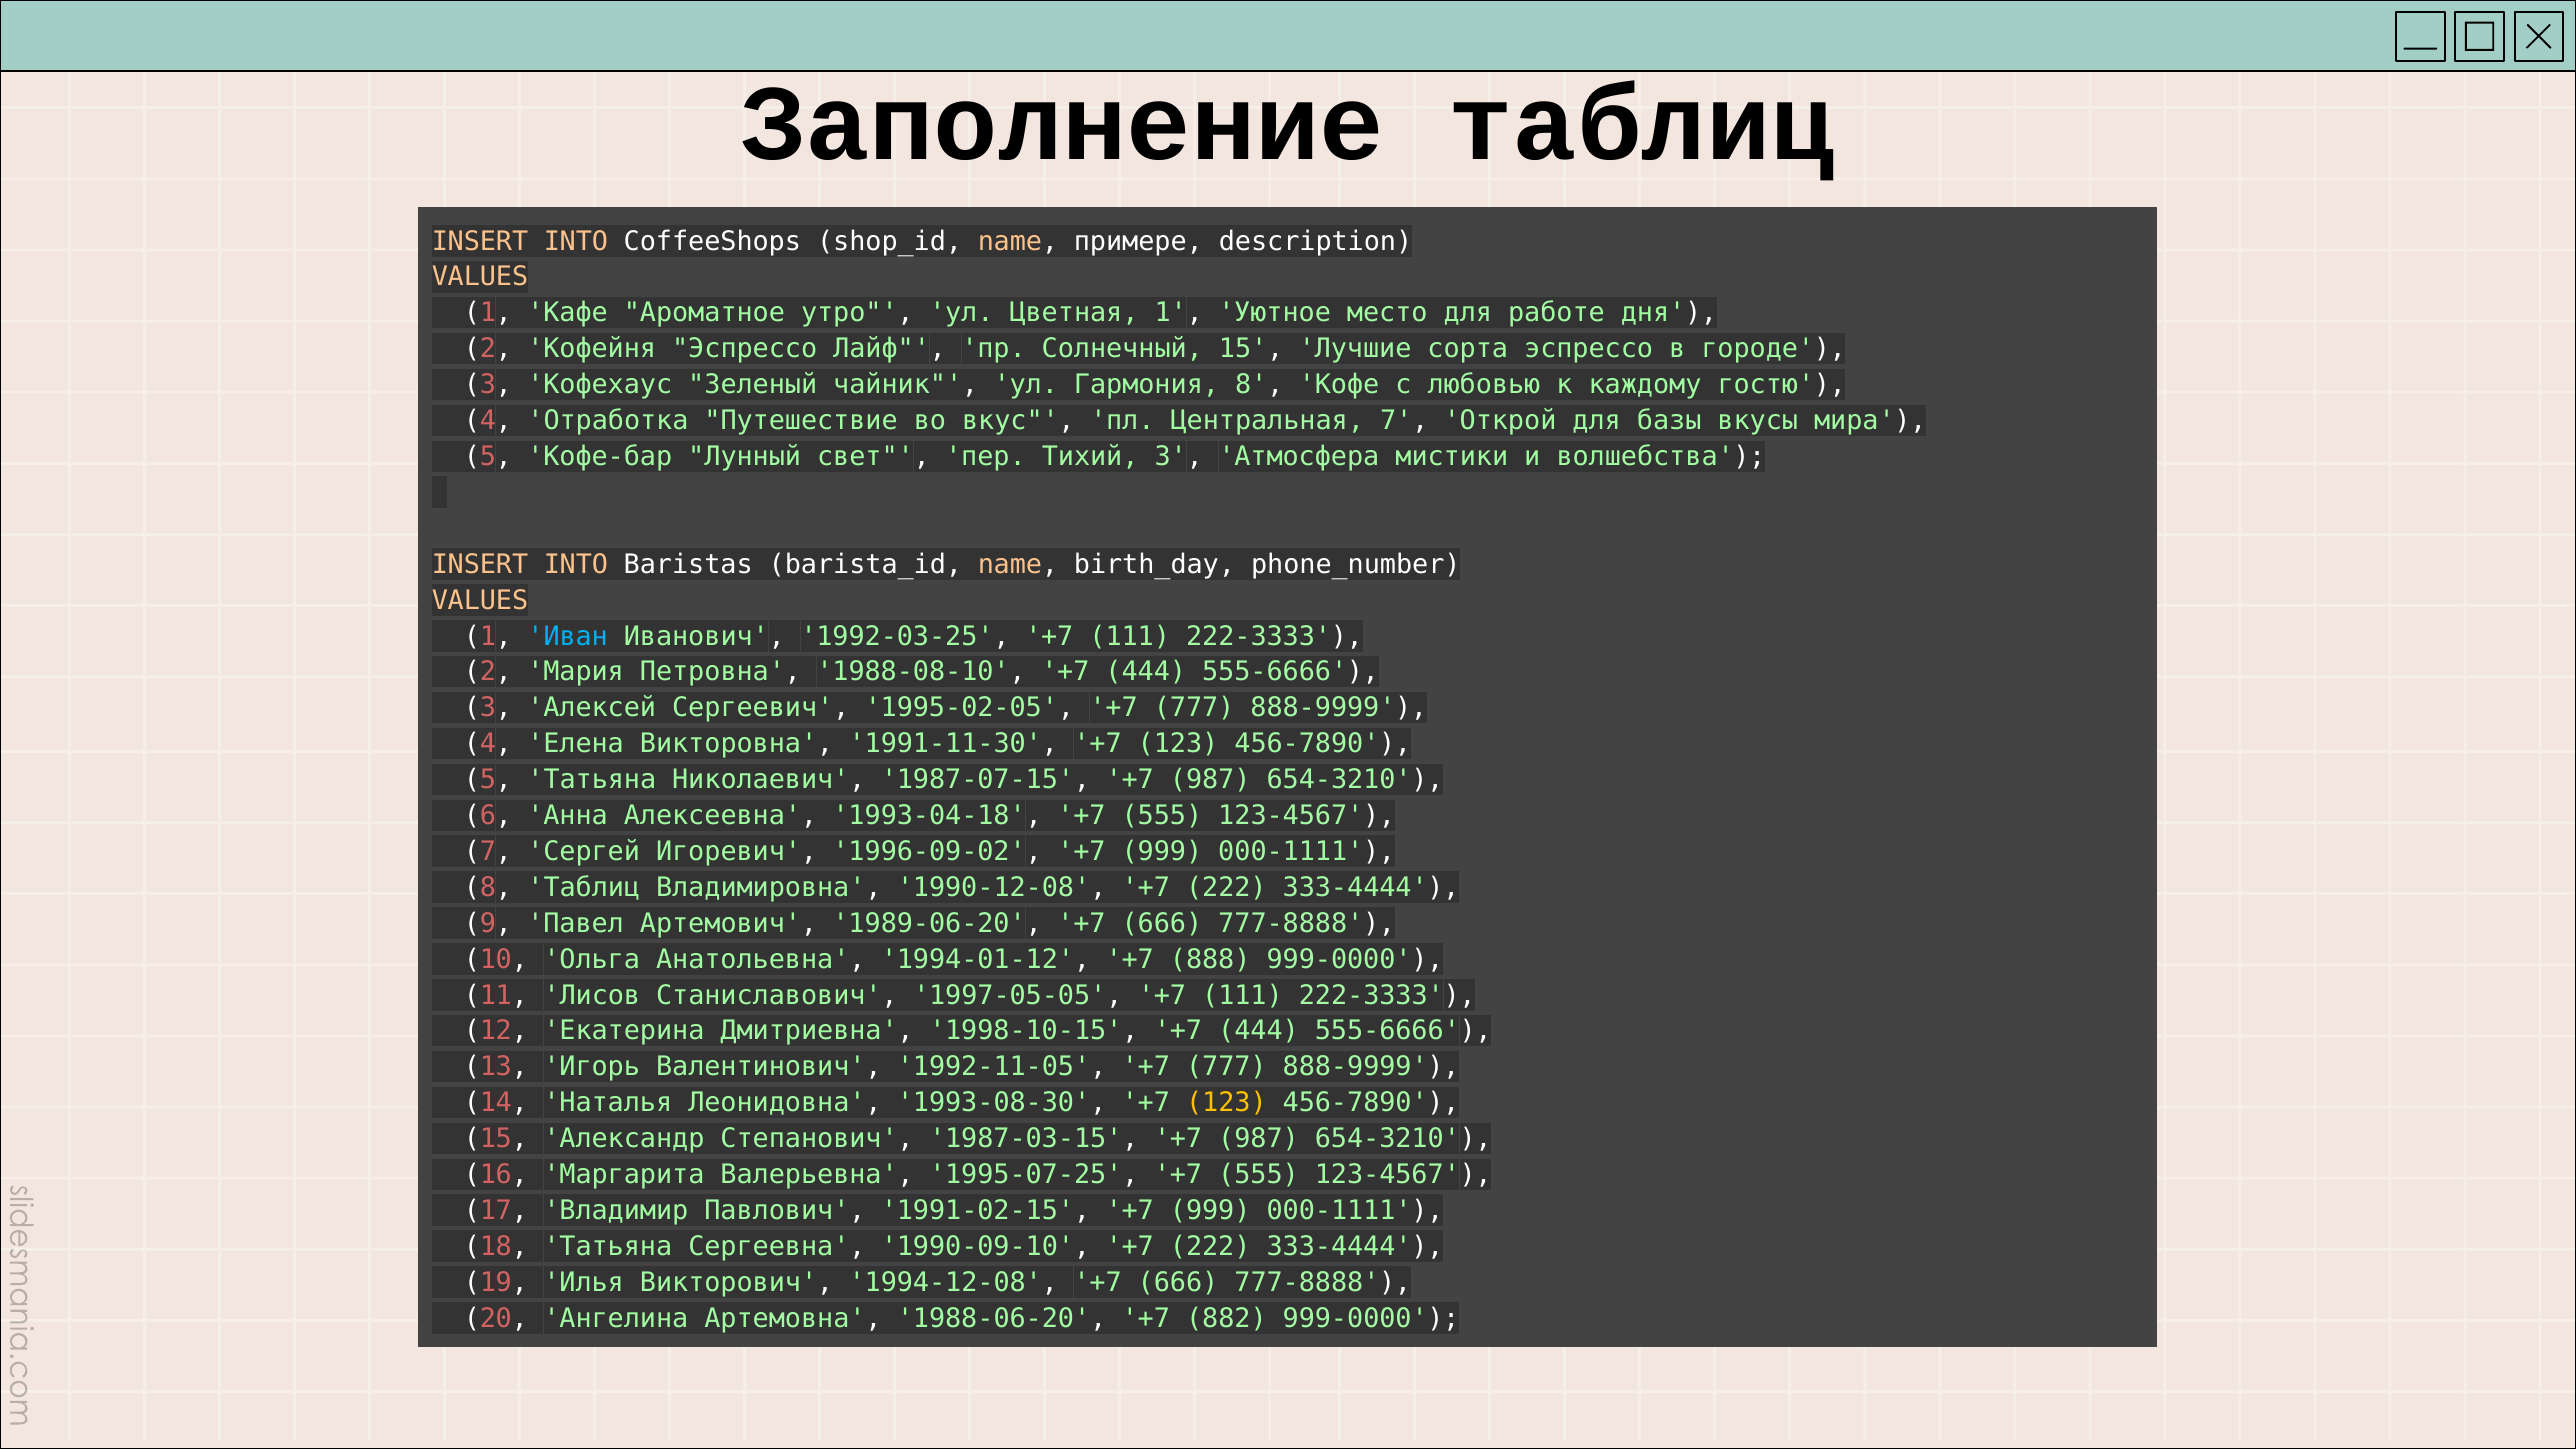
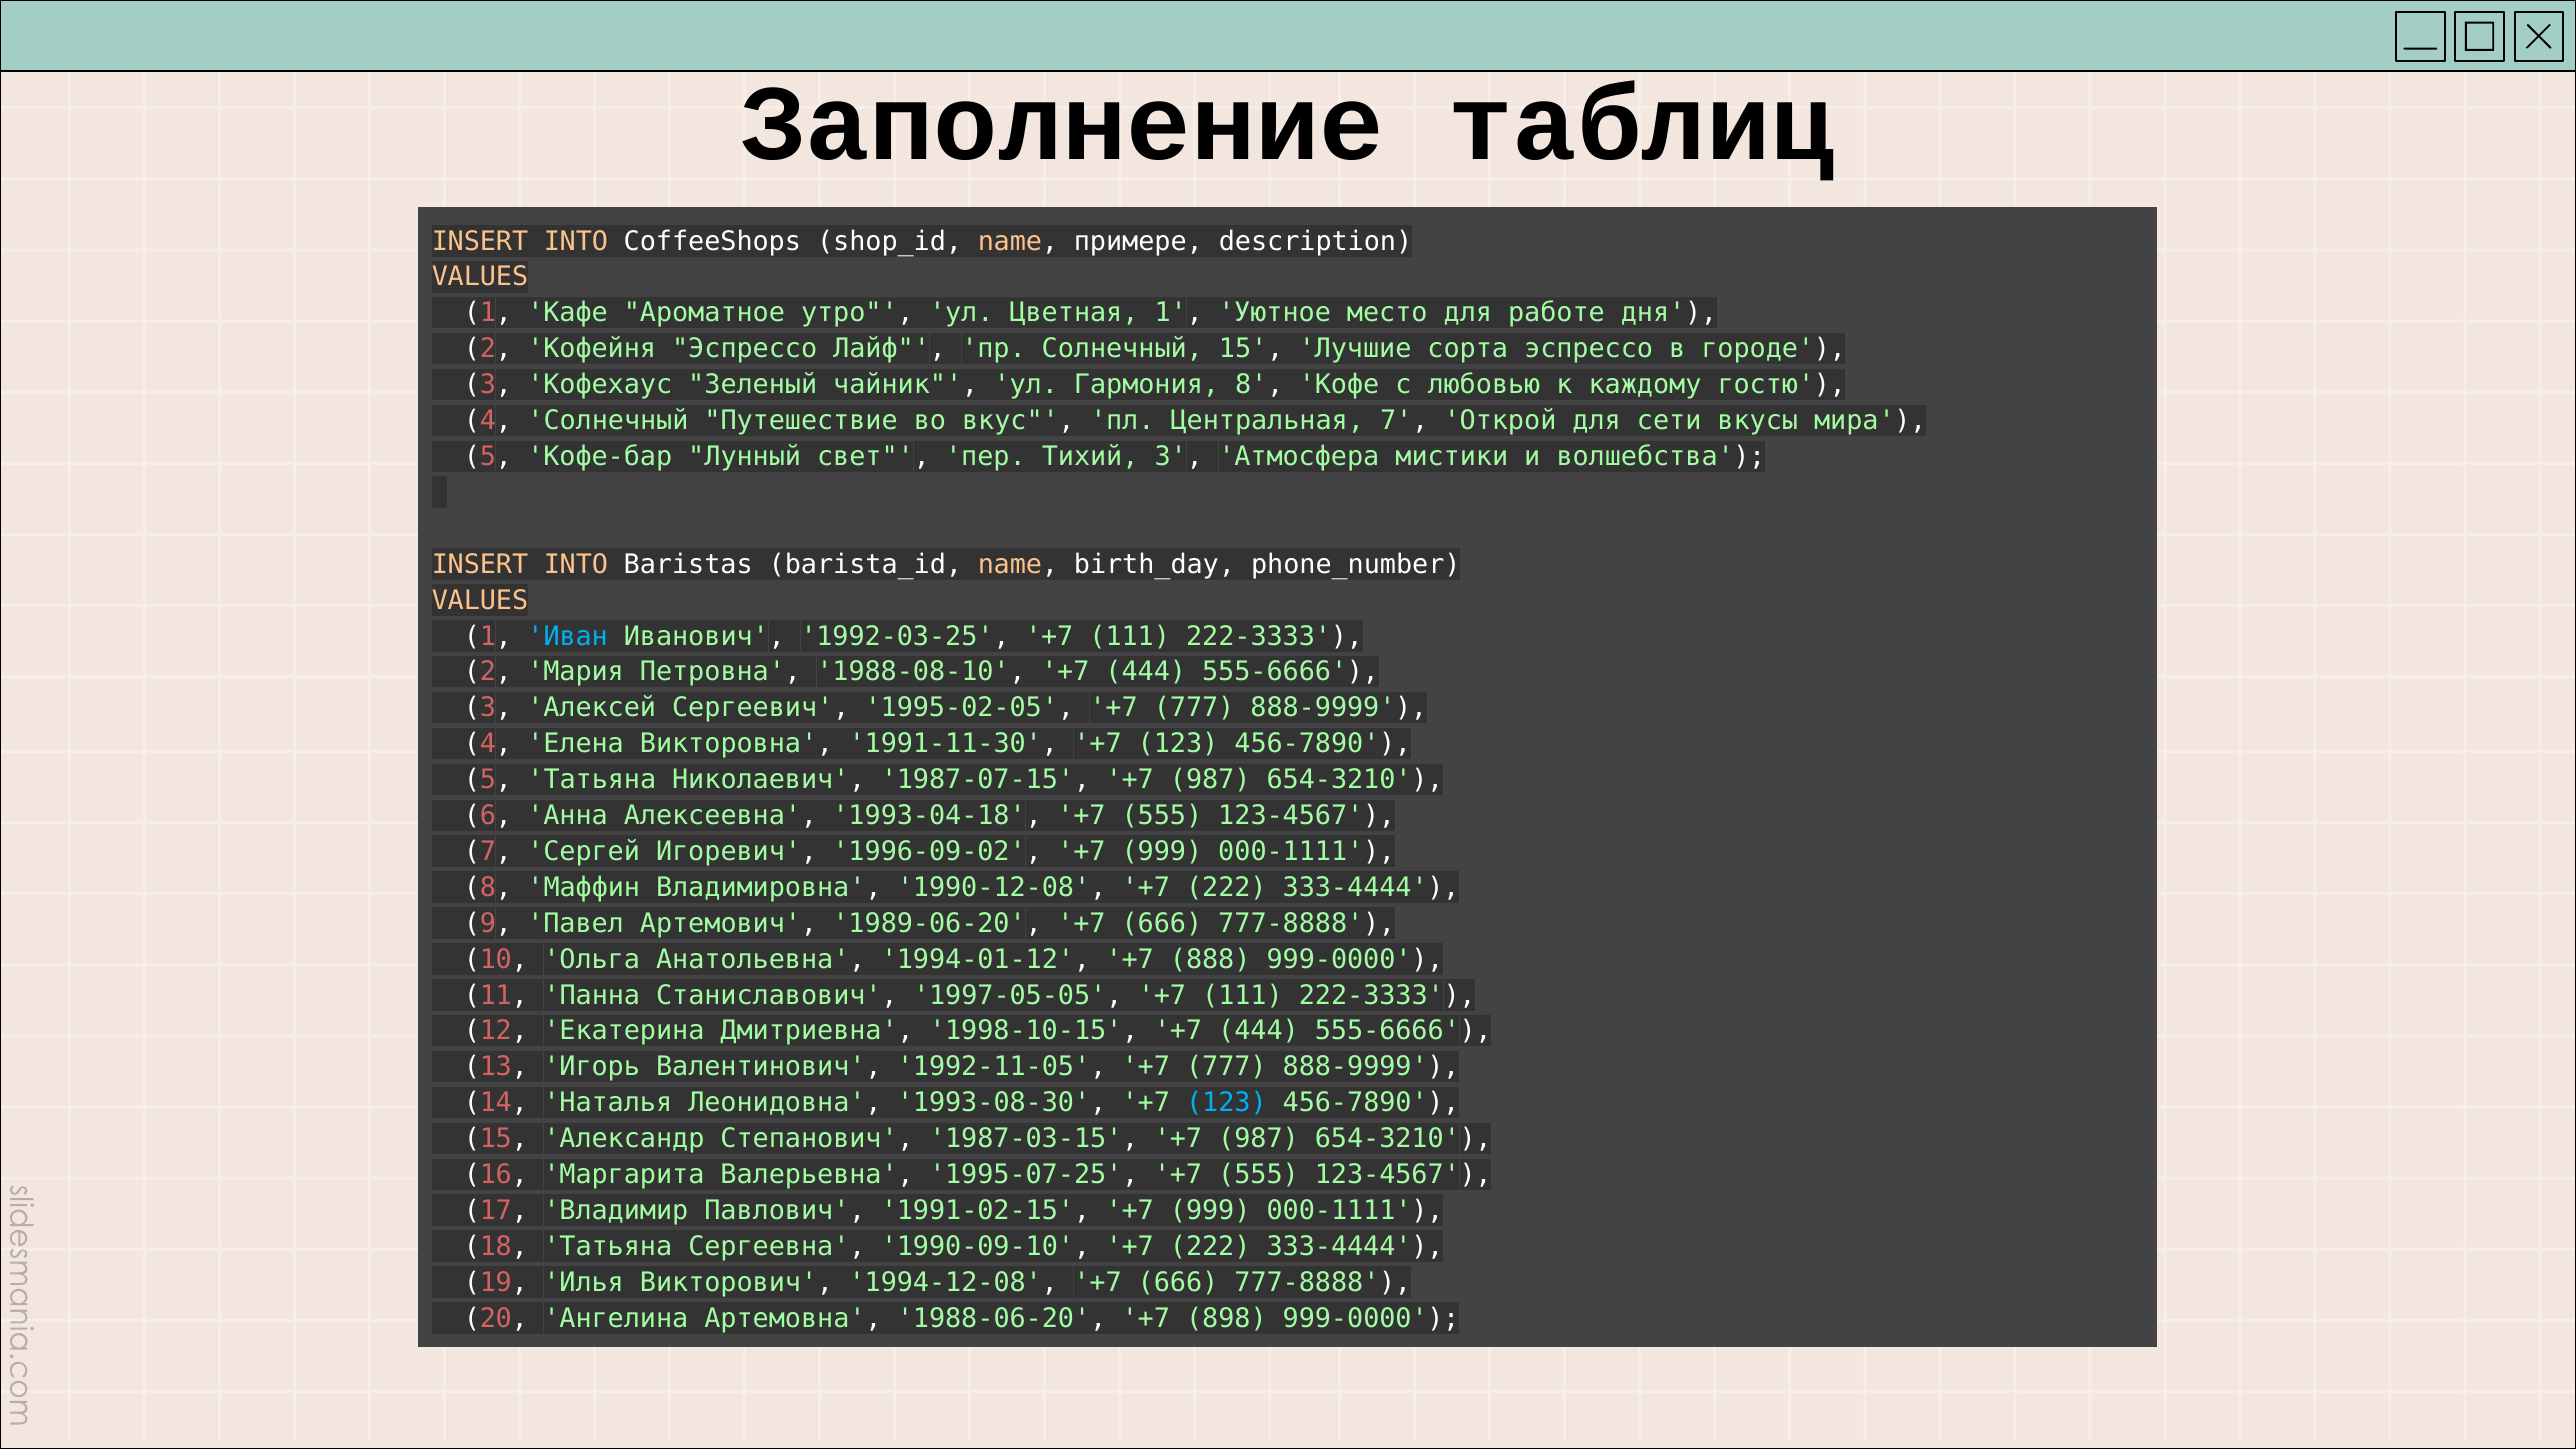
4 Отработка: Отработка -> Солнечный
базы: базы -> сети
8 Таблиц: Таблиц -> Маффин
Лисов: Лисов -> Панна
123 at (1226, 1103) colour: yellow -> light blue
882: 882 -> 898
